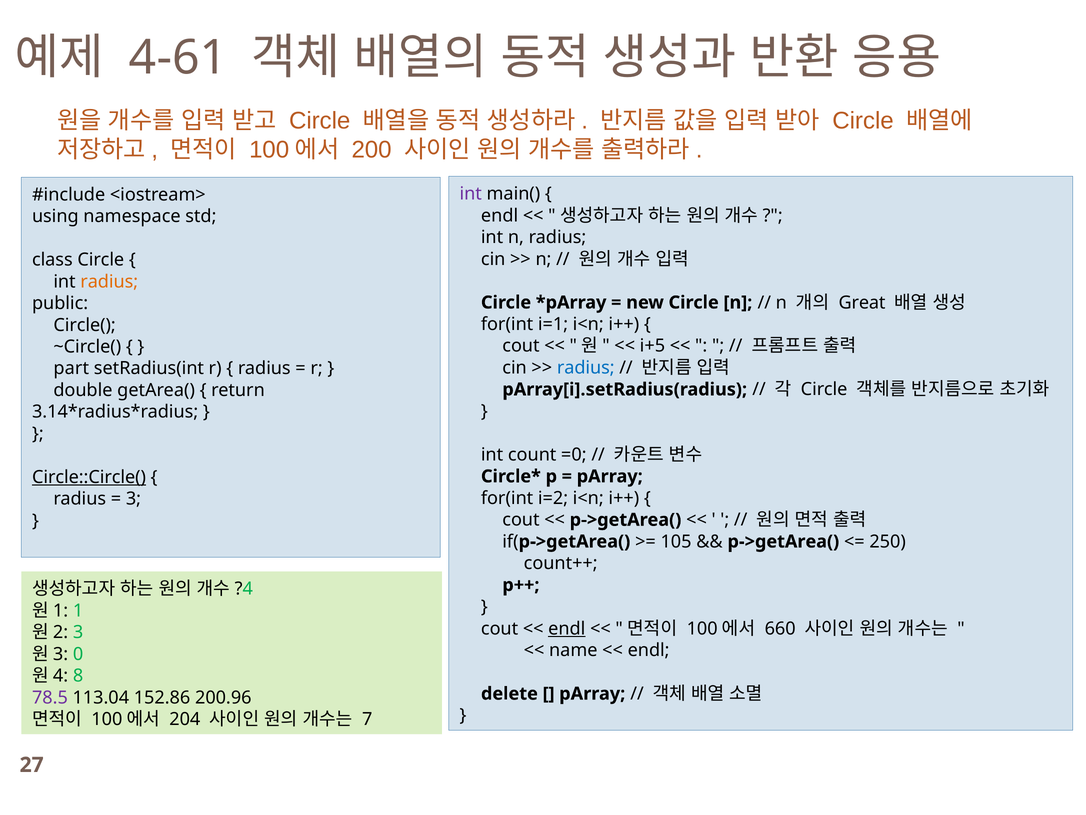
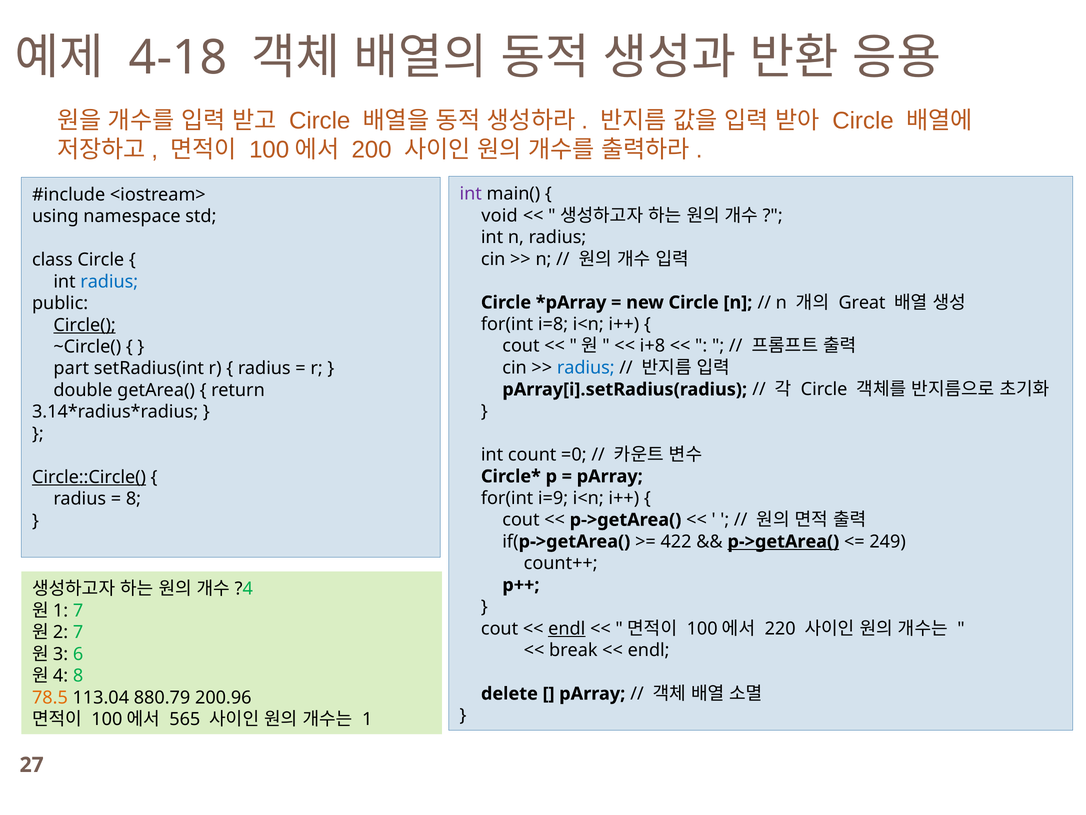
4-61: 4-61 -> 4-18
endl at (500, 215): endl -> void
radius at (109, 281) colour: orange -> blue
i=1: i=1 -> i=8
Circle( underline: none -> present
i+5: i+5 -> i+8
i=2: i=2 -> i=9
3 at (133, 499): 3 -> 8
105: 105 -> 422
p->getArea( at (783, 541) underline: none -> present
250: 250 -> 249
1 at (78, 610): 1 -> 7
660: 660 -> 220
3 at (78, 632): 3 -> 7
name: name -> break
0: 0 -> 6
78.5 colour: purple -> orange
152.86: 152.86 -> 880.79
204: 204 -> 565
7: 7 -> 1
